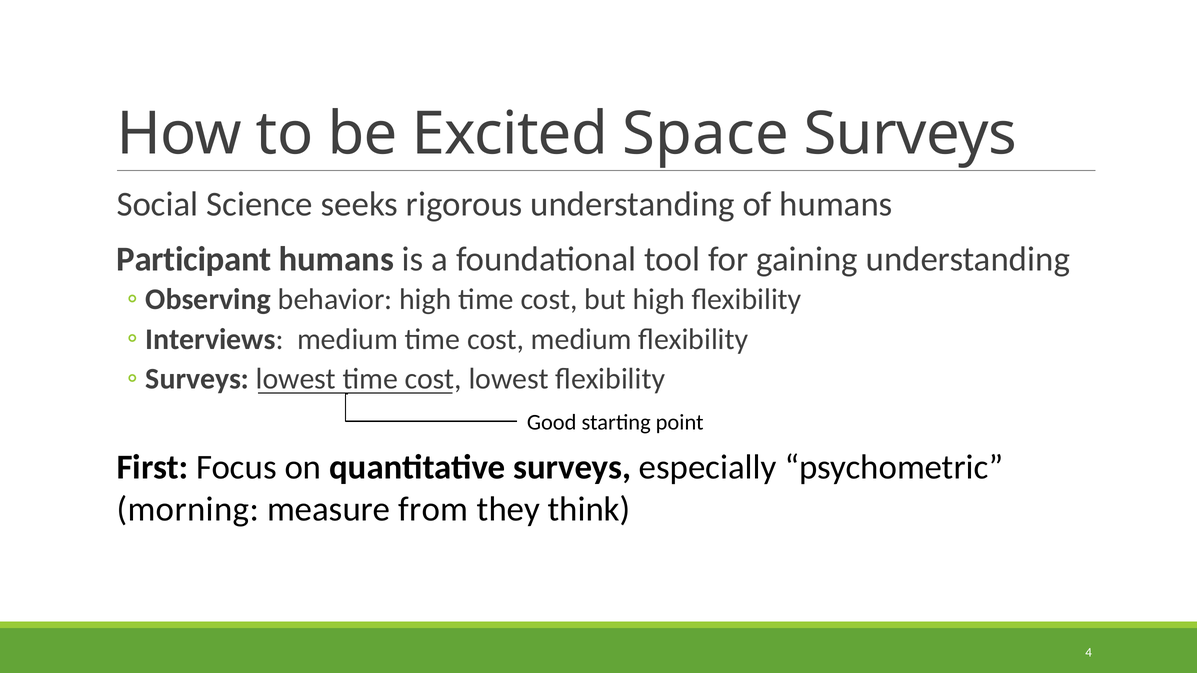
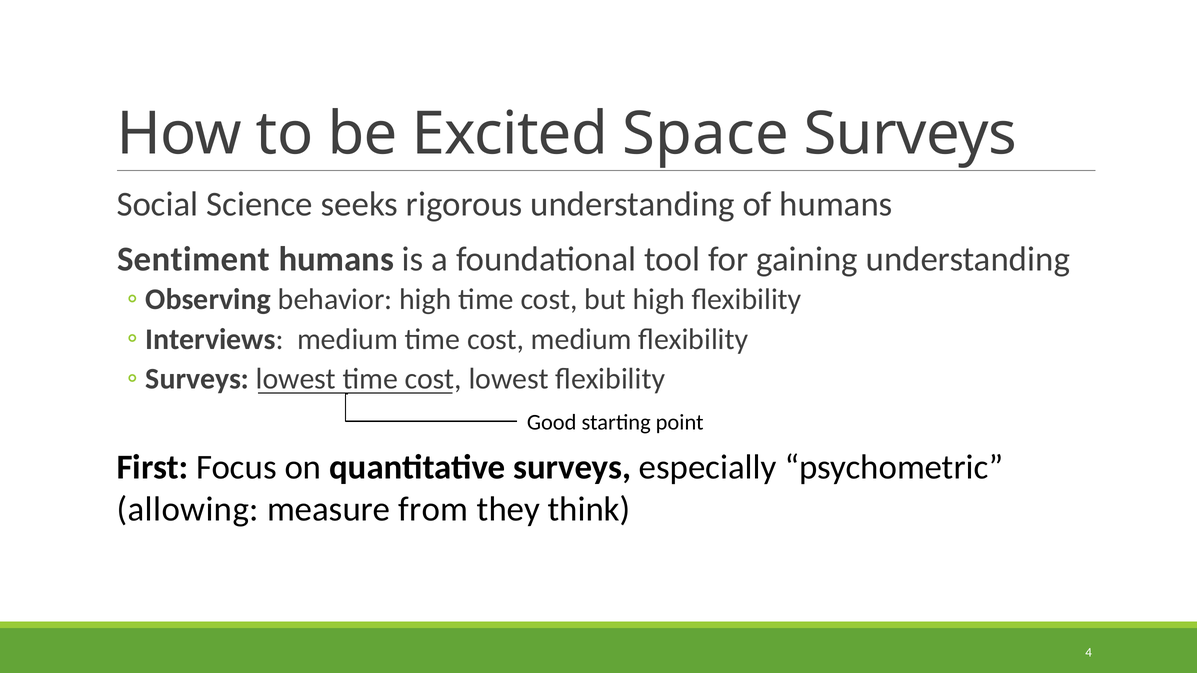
Participant: Participant -> Sentiment
morning: morning -> allowing
